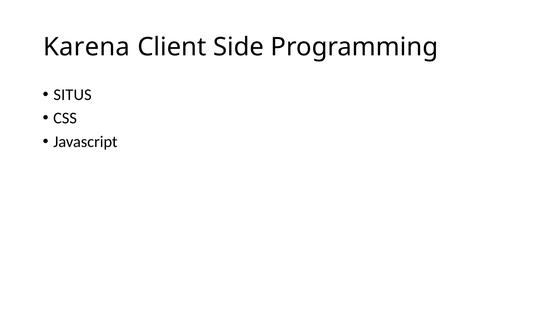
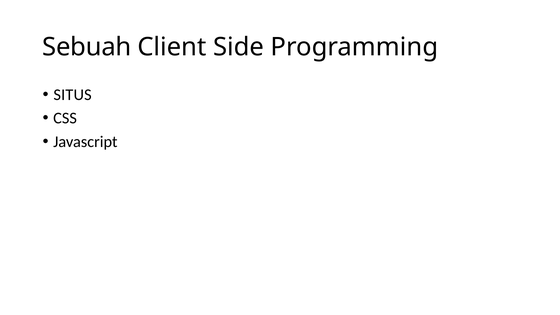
Karena: Karena -> Sebuah
